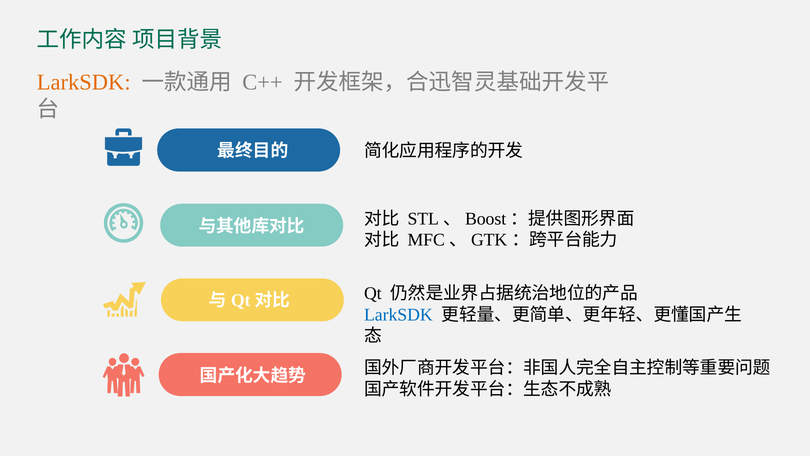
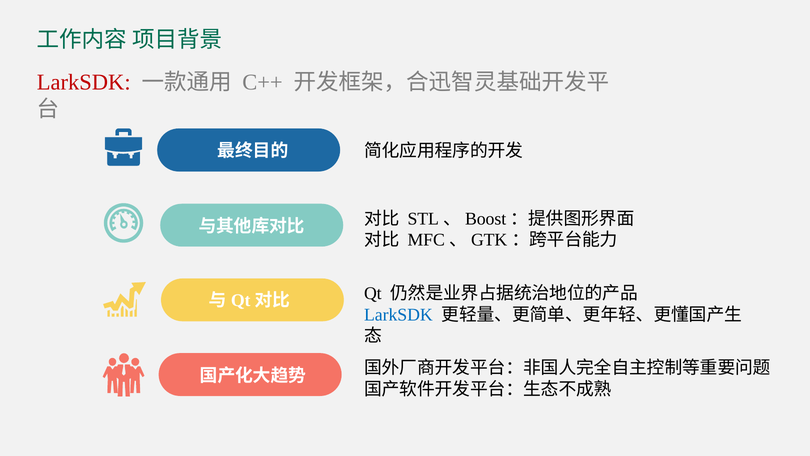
LarkSDK at (84, 82) colour: orange -> red
